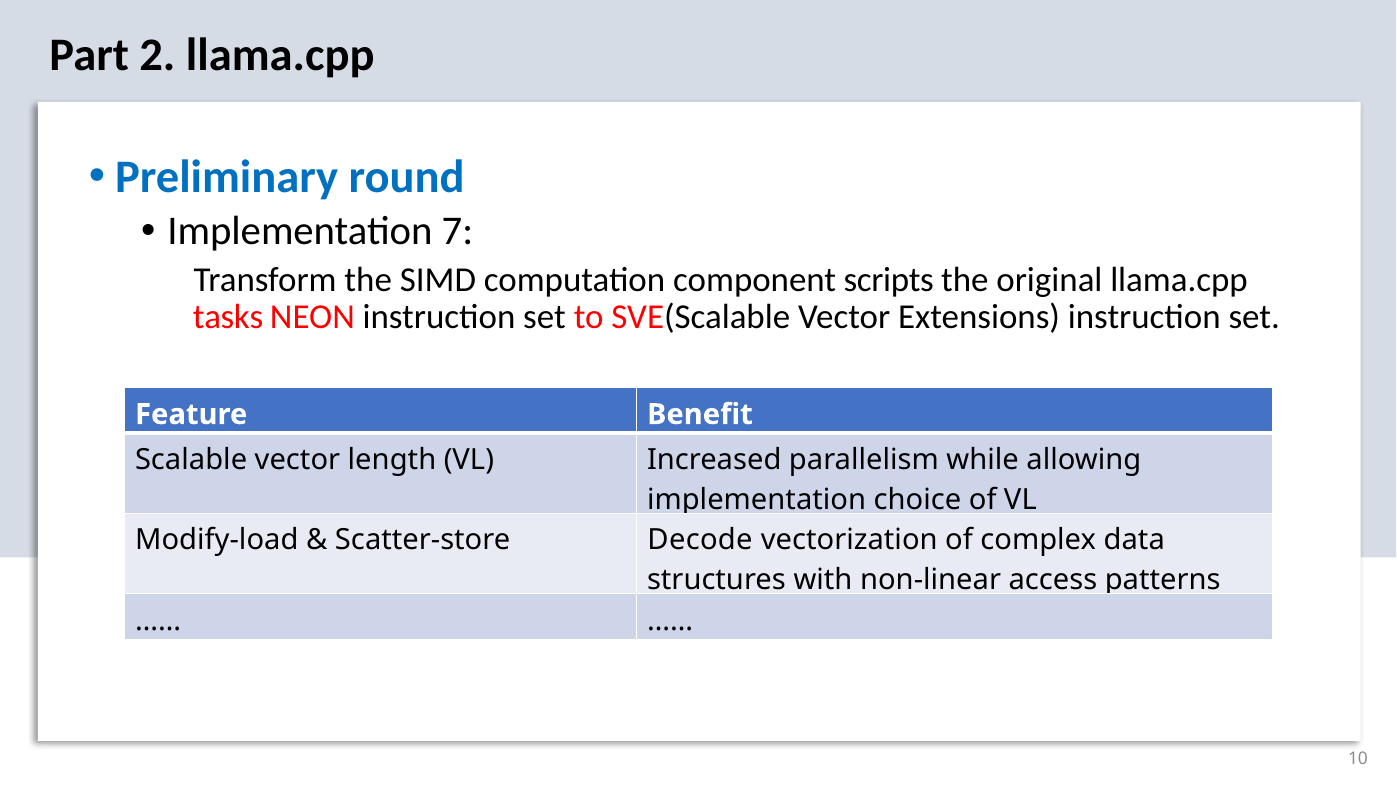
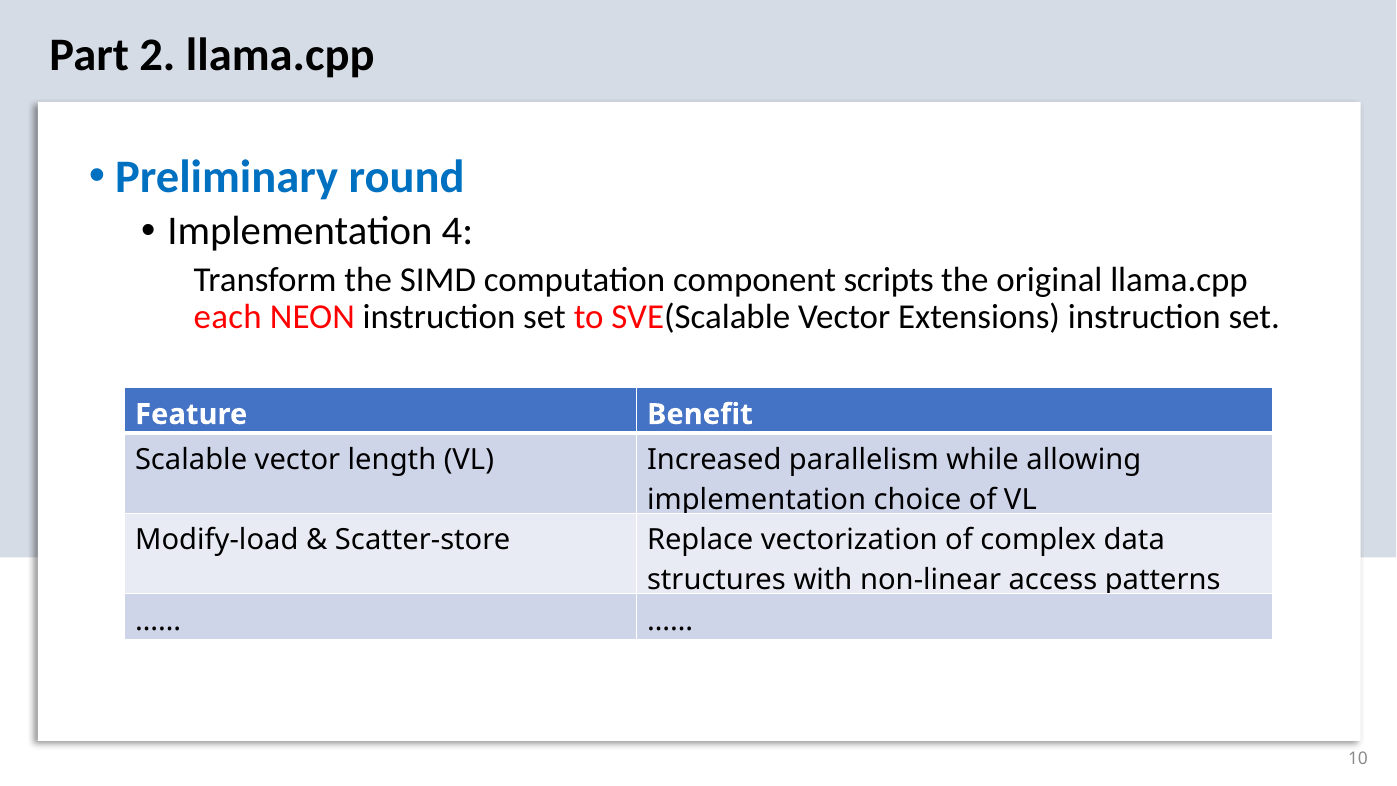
7: 7 -> 4
tasks: tasks -> each
Decode: Decode -> Replace
